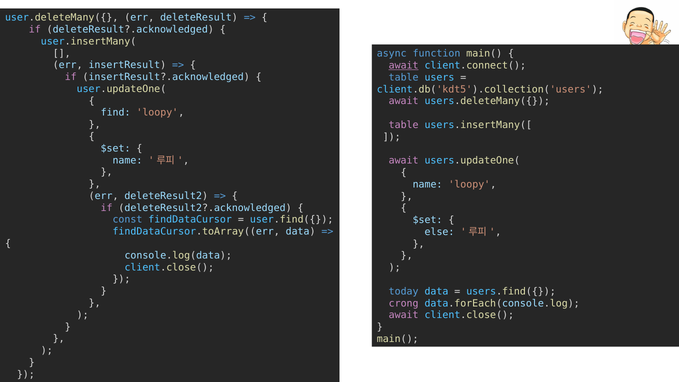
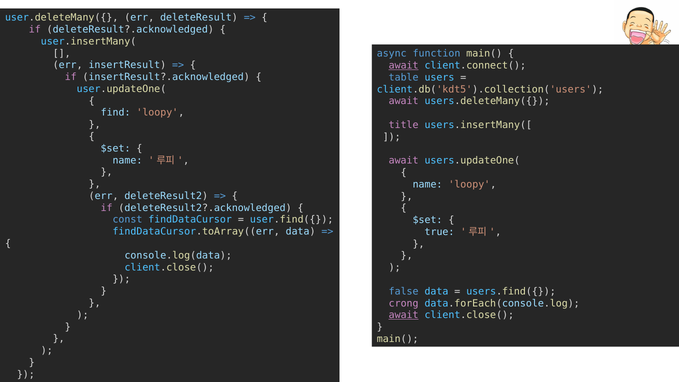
table at (404, 125): table -> title
else: else -> true
today: today -> false
await at (404, 315) underline: none -> present
